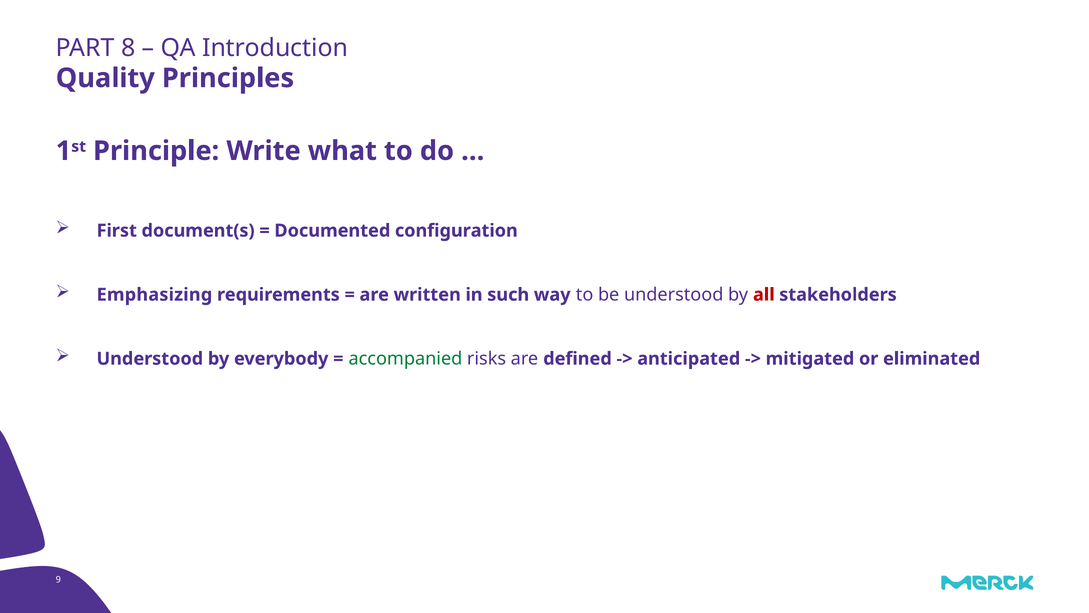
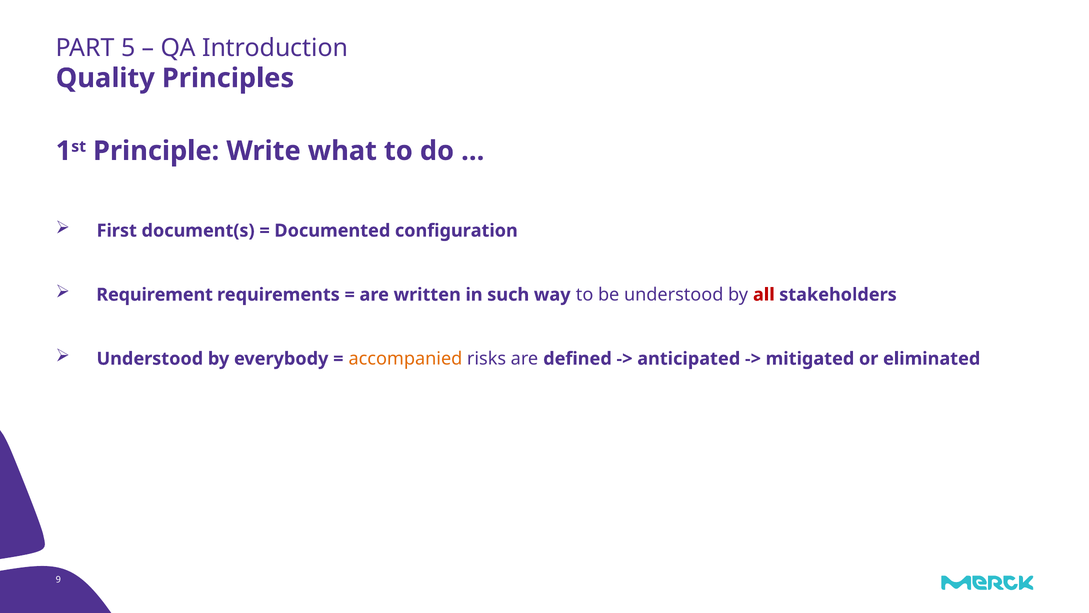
8: 8 -> 5
Emphasizing: Emphasizing -> Requirement
accompanied colour: green -> orange
